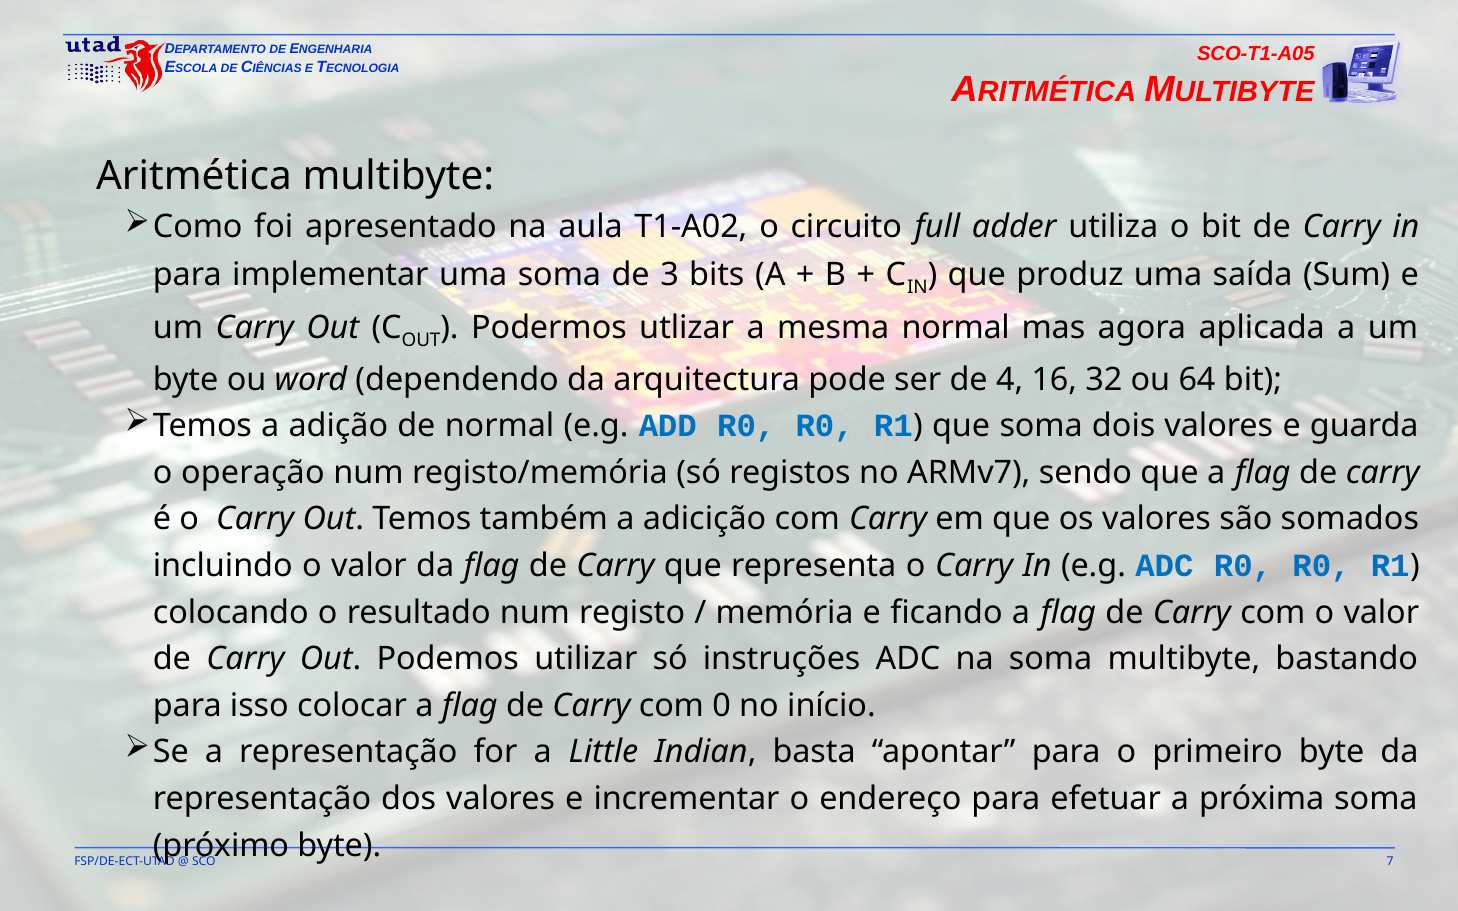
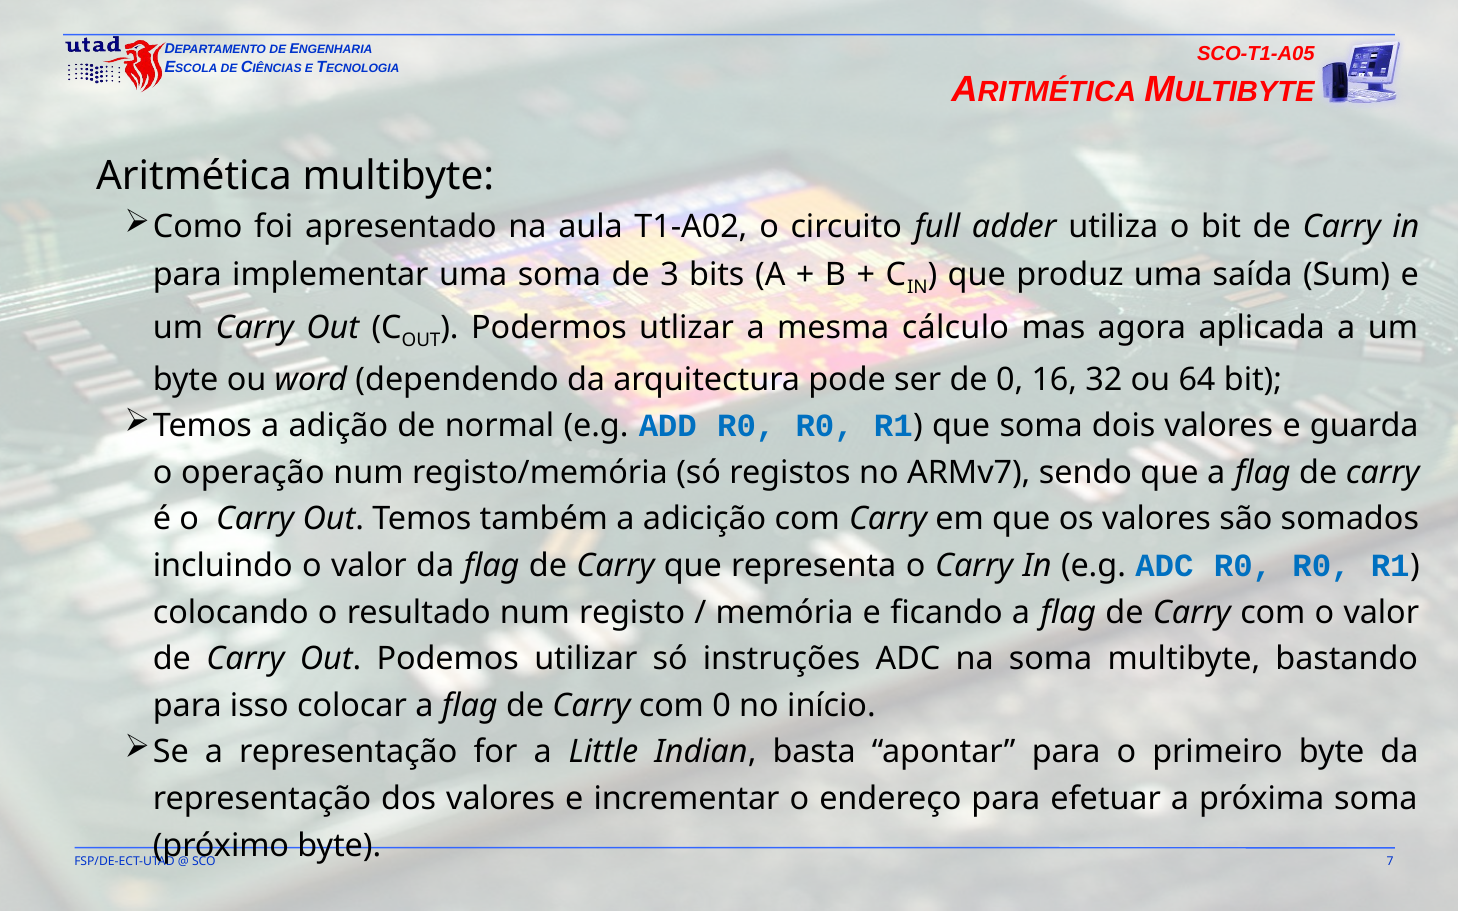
mesma normal: normal -> cálculo
de 4: 4 -> 0
